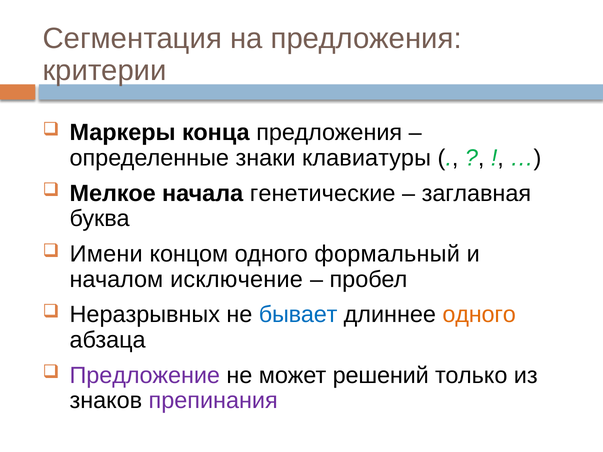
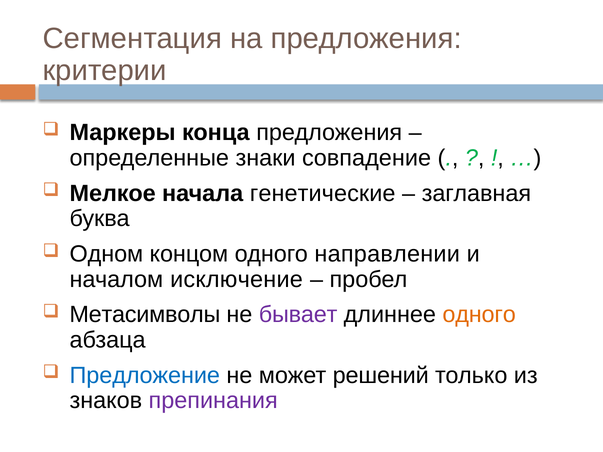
клавиатуры: клавиатуры -> совпадение
Имени: Имени -> Одном
формальный: формальный -> направлении
Неразрывных: Неразрывных -> Метасимволы
бывает colour: blue -> purple
Предложение colour: purple -> blue
